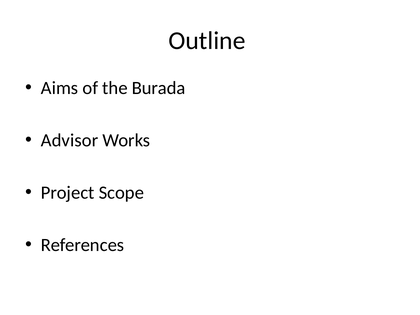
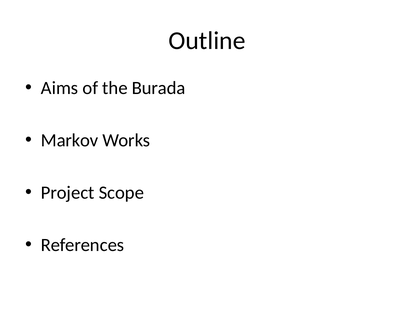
Advisor: Advisor -> Markov
